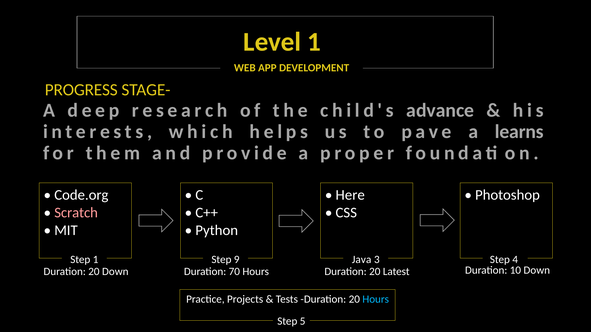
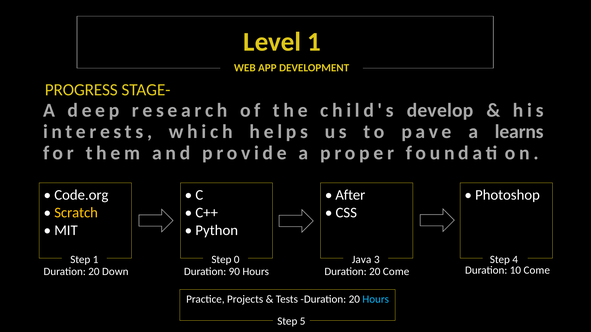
advance: advance -> develop
Here: Here -> After
Scratch colour: pink -> yellow
9: 9 -> 0
70: 70 -> 90
20 Latest: Latest -> Come
10 Down: Down -> Come
